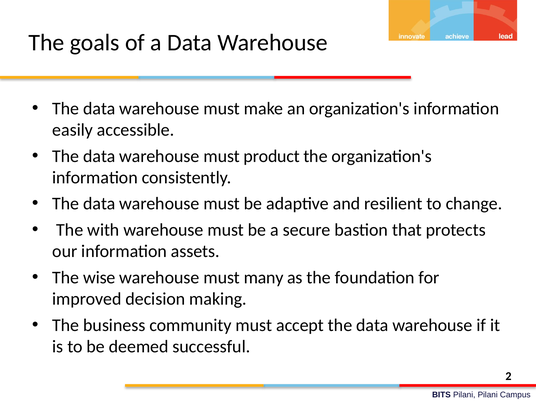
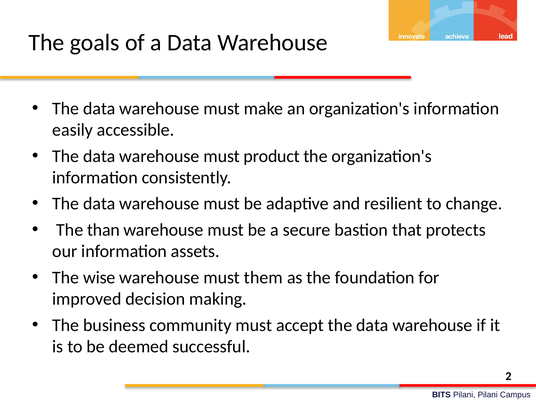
with: with -> than
many: many -> them
